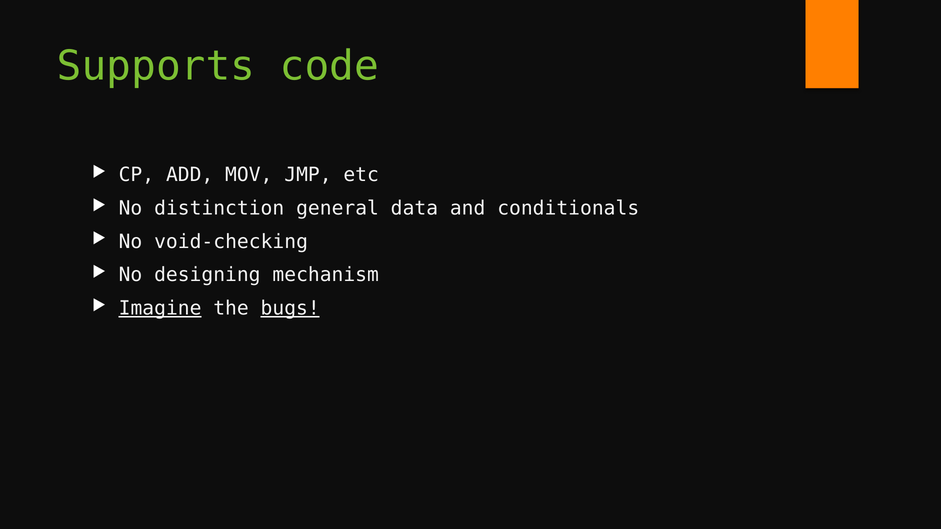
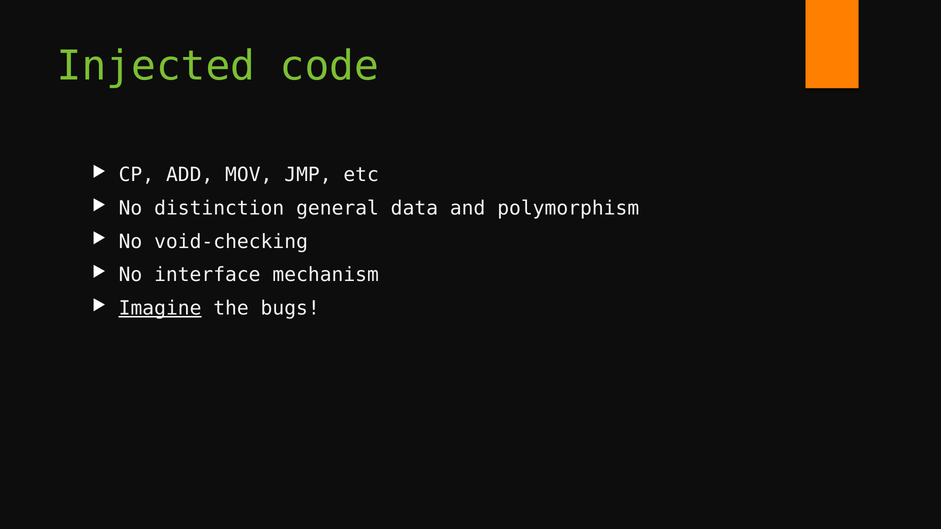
Supports: Supports -> Injected
conditionals: conditionals -> polymorphism
designing: designing -> interface
bugs underline: present -> none
